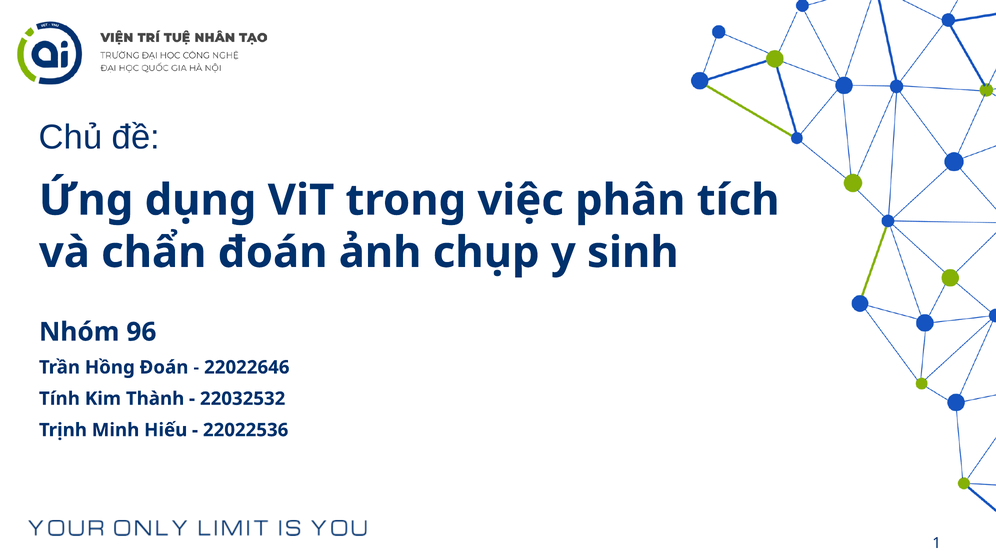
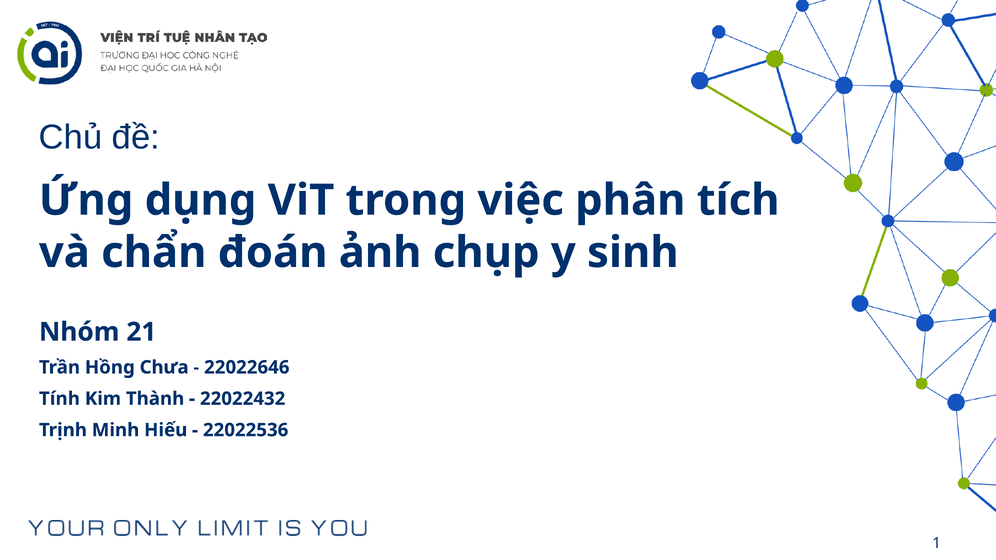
96: 96 -> 21
Hồng Đoán: Đoán -> Chưa
22032532: 22032532 -> 22022432
